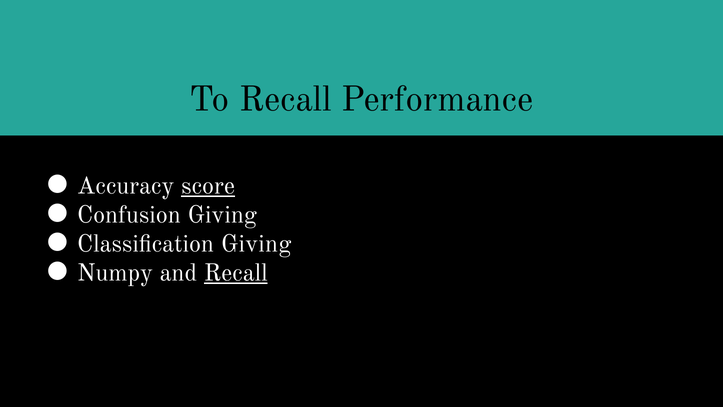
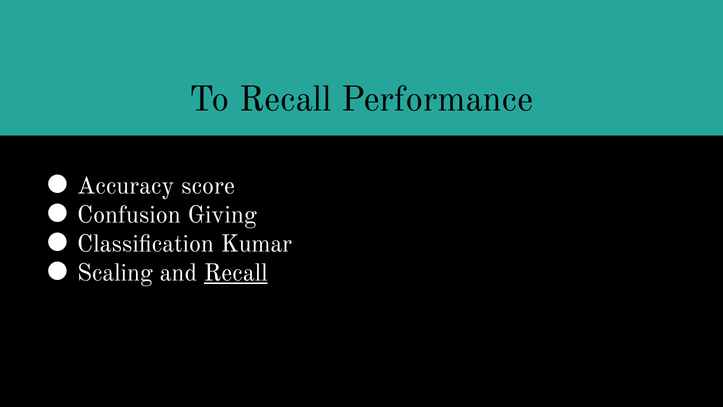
score underline: present -> none
Classification Giving: Giving -> Kumar
Numpy: Numpy -> Scaling
